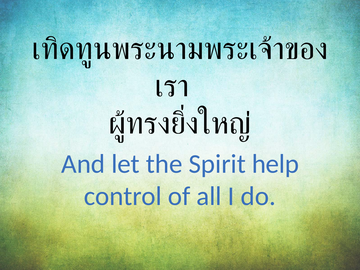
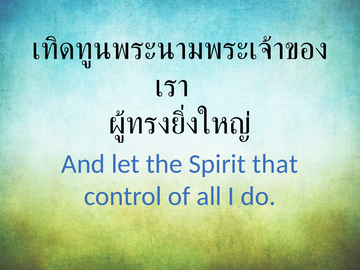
help: help -> that
